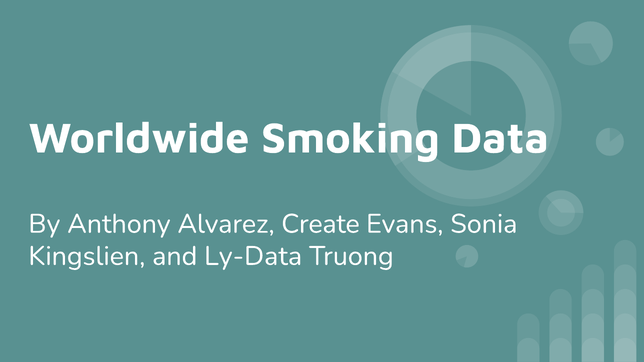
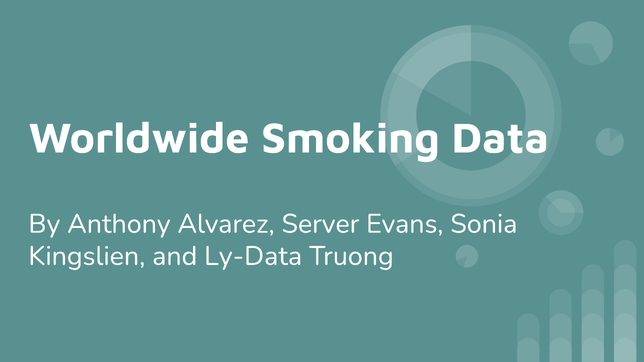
Create: Create -> Server
